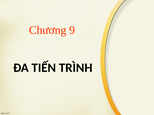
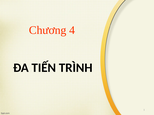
9: 9 -> 4
